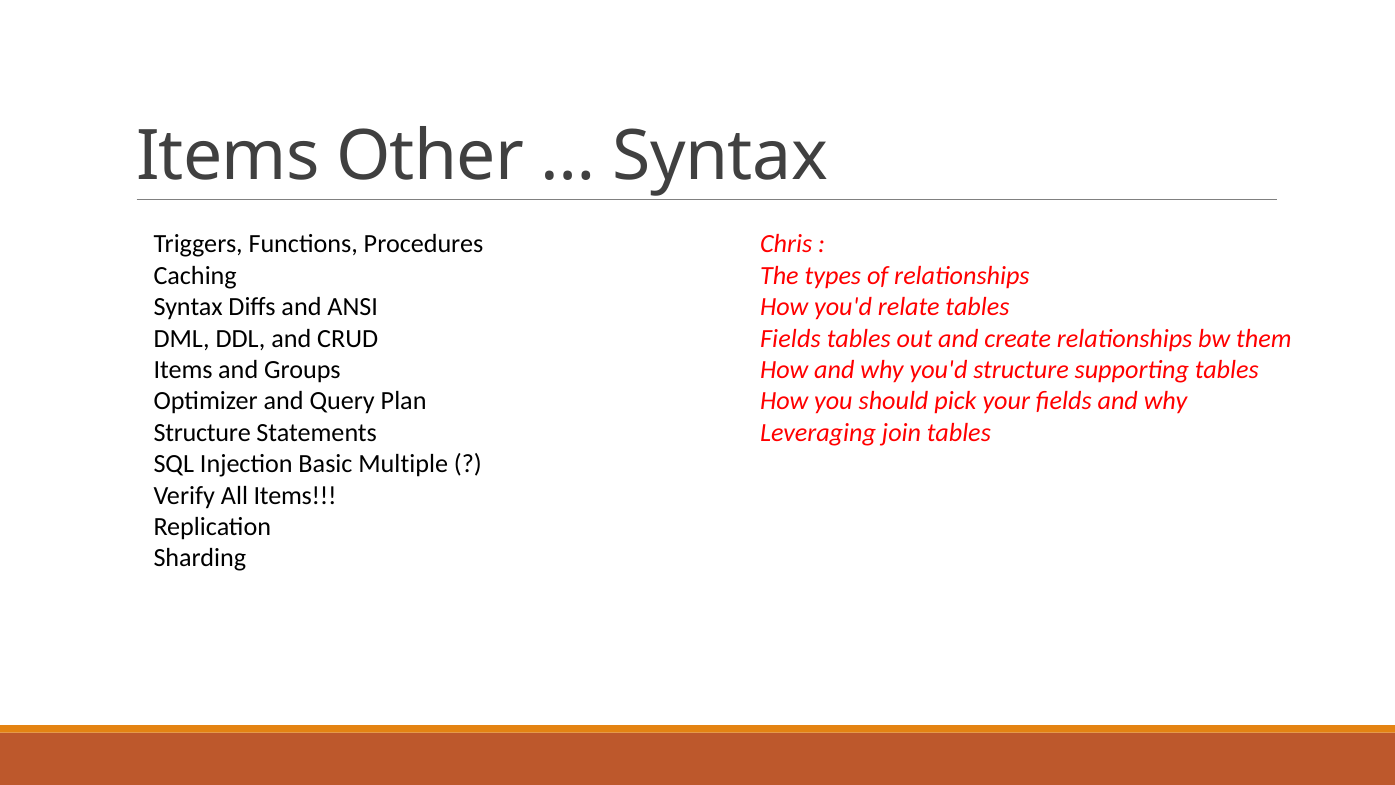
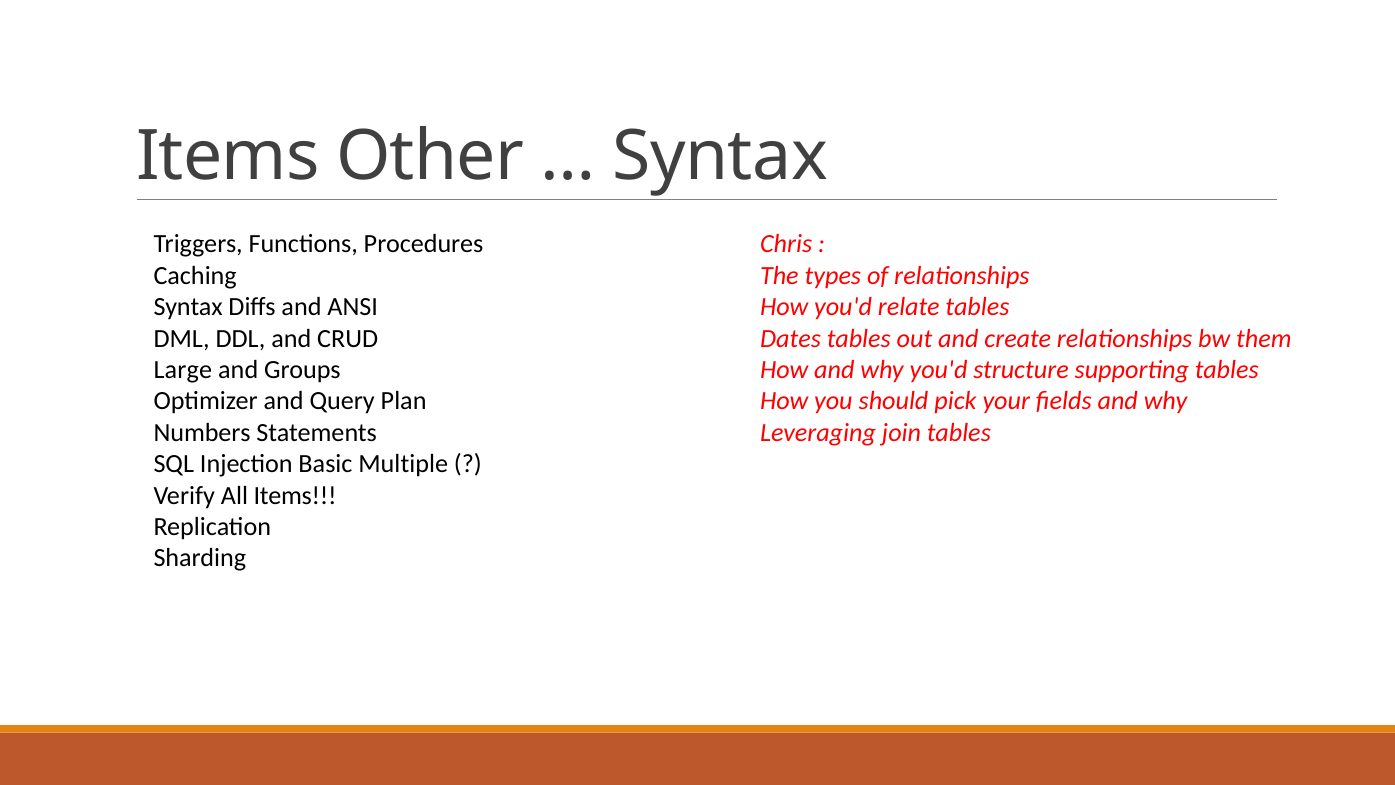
Fields at (790, 338): Fields -> Dates
Items at (183, 370): Items -> Large
Structure at (202, 432): Structure -> Numbers
